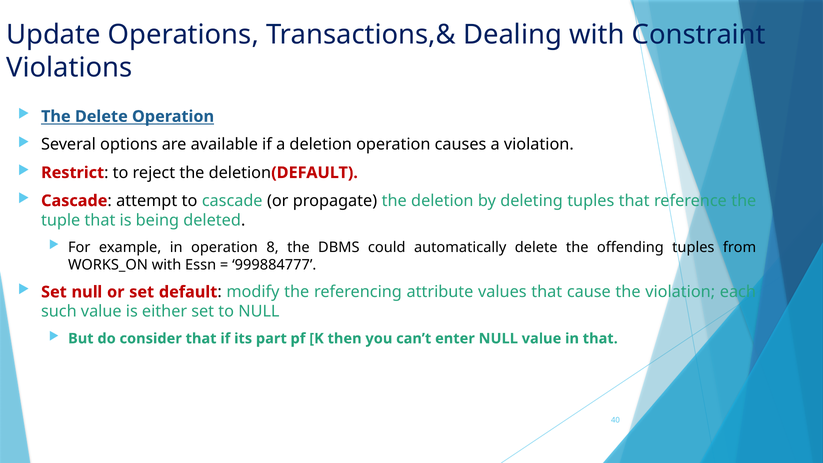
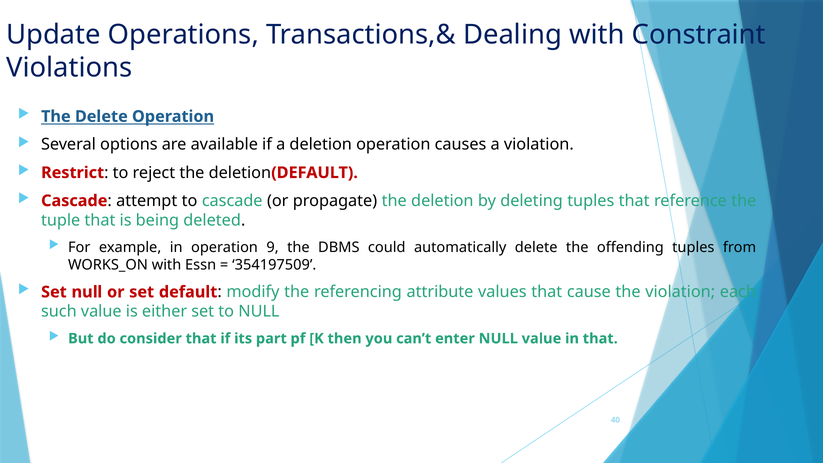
8: 8 -> 9
999884777: 999884777 -> 354197509
